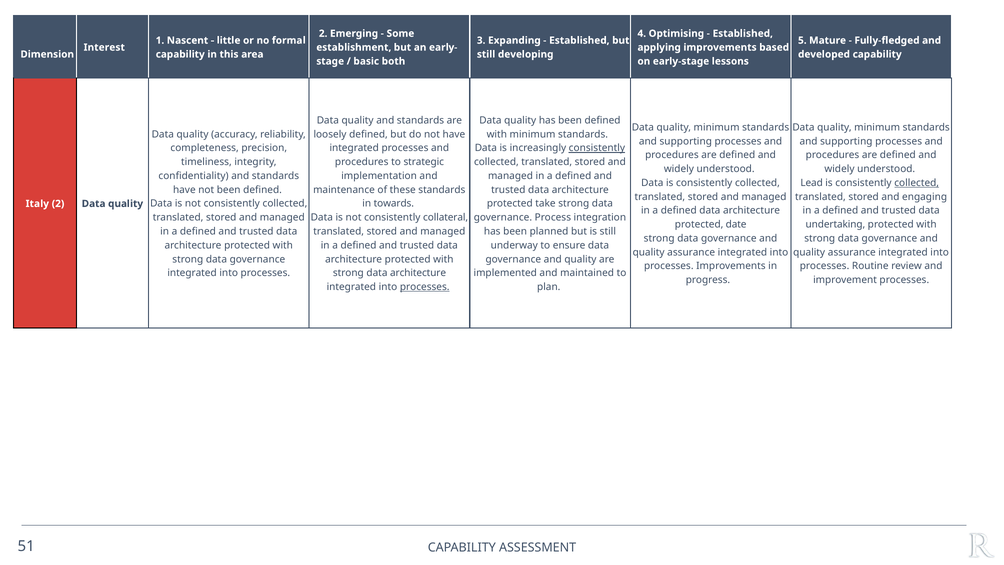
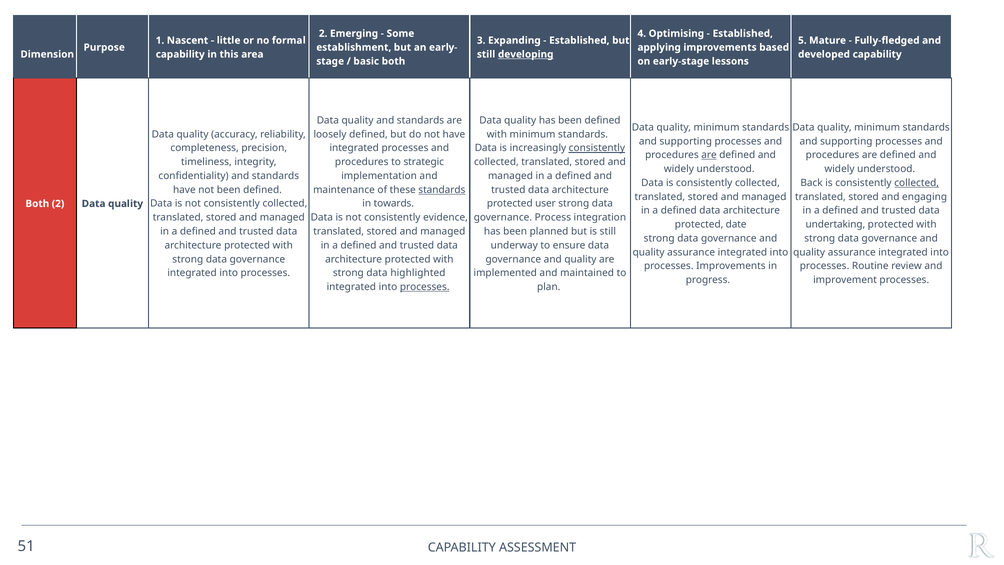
Interest: Interest -> Purpose
developing underline: none -> present
are at (709, 155) underline: none -> present
Lead: Lead -> Back
standards at (442, 190) underline: none -> present
take: take -> user
Italy at (37, 204): Italy -> Both
collateral: collateral -> evidence
strong data architecture: architecture -> highlighted
